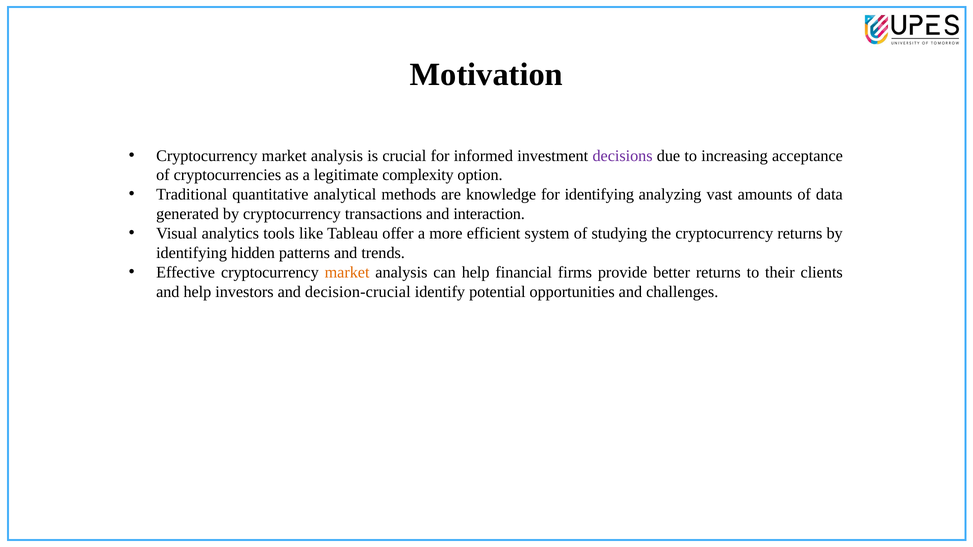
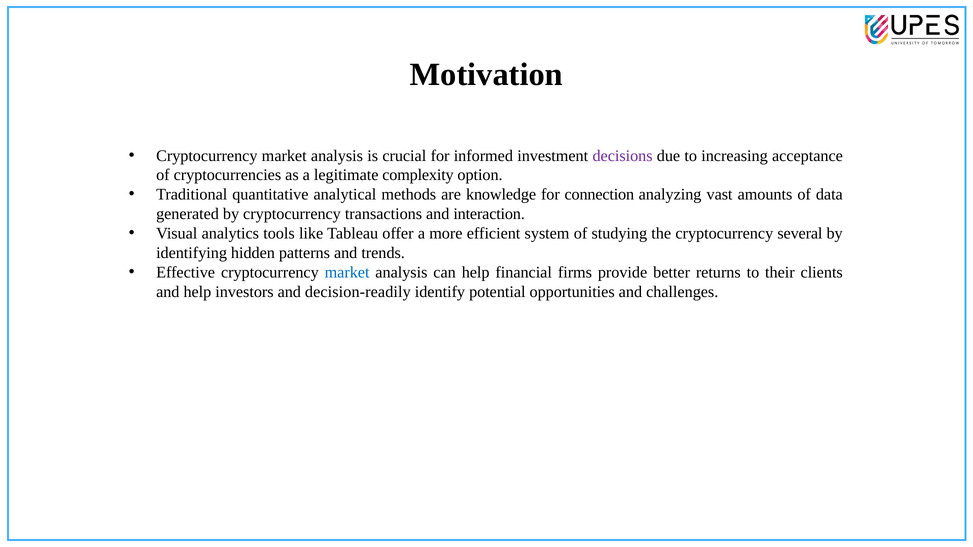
for identifying: identifying -> connection
cryptocurrency returns: returns -> several
market at (347, 273) colour: orange -> blue
decision-crucial: decision-crucial -> decision-readily
